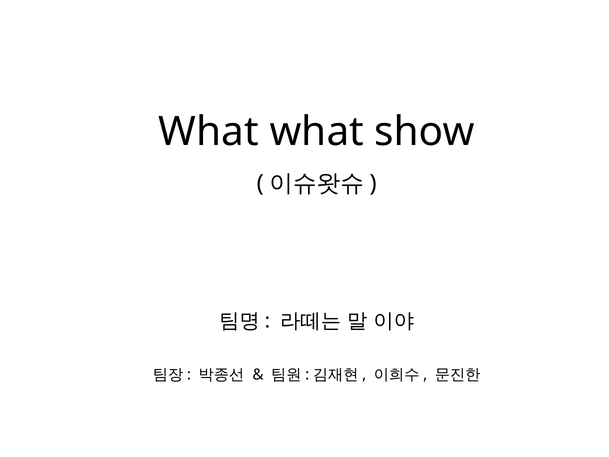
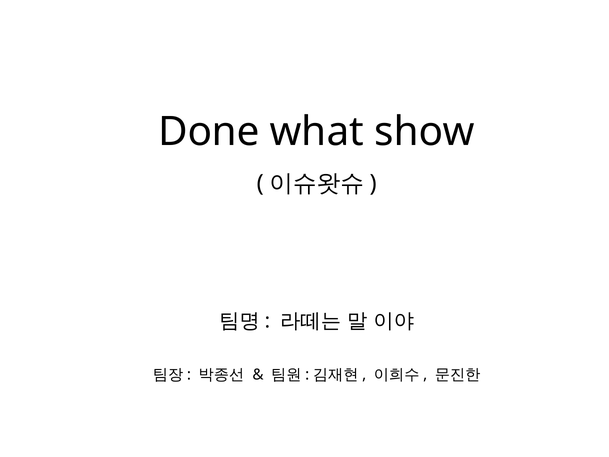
What at (209, 132): What -> Done
